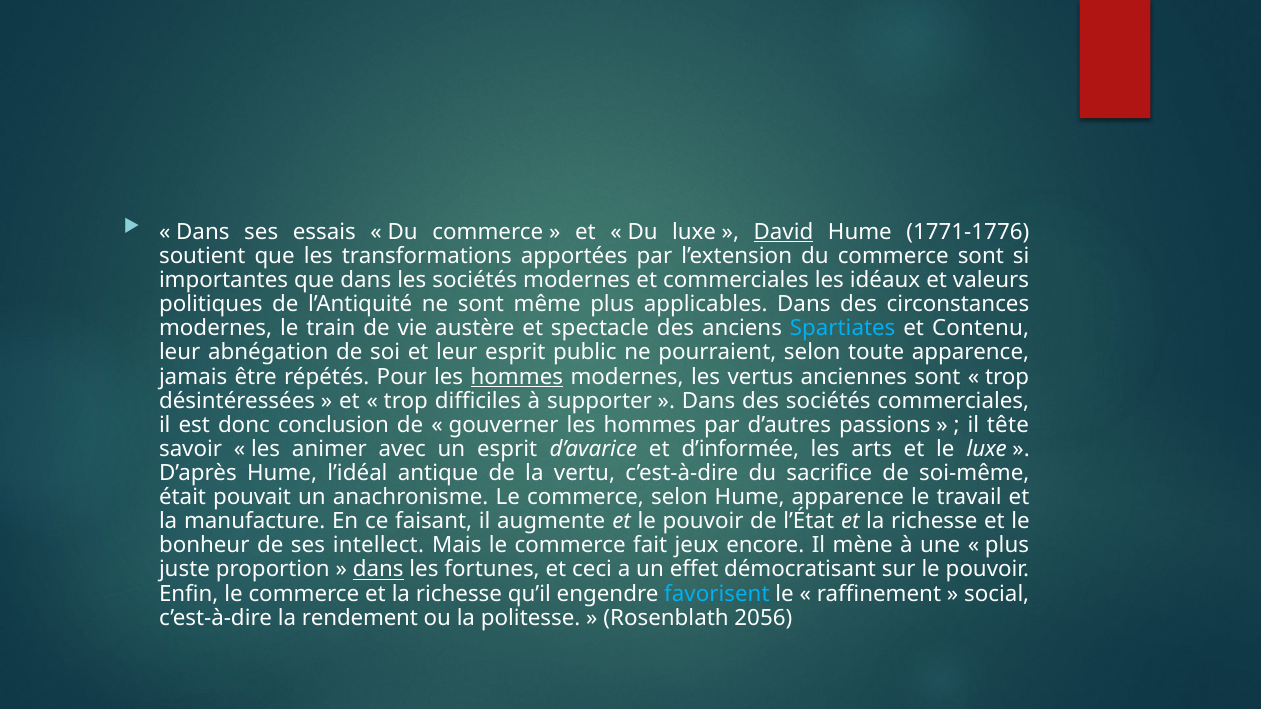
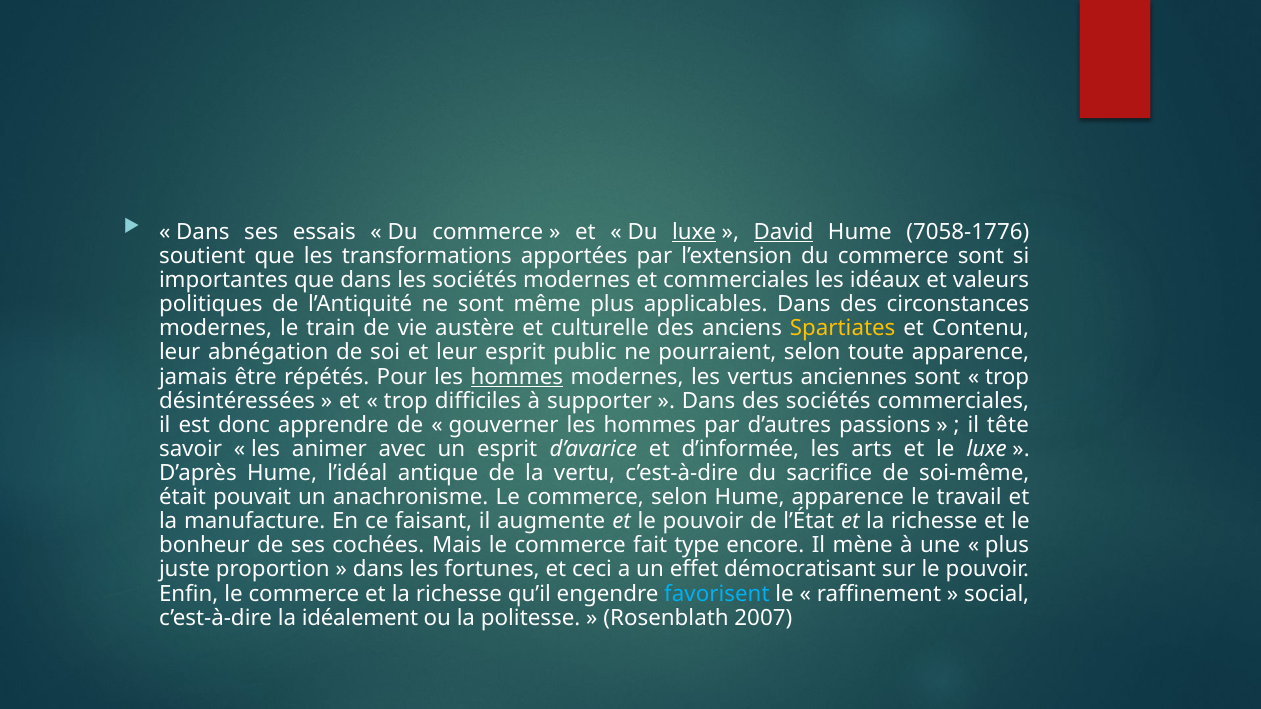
luxe at (694, 232) underline: none -> present
1771-1776: 1771-1776 -> 7058-1776
spectacle: spectacle -> culturelle
Spartiates colour: light blue -> yellow
conclusion: conclusion -> apprendre
intellect: intellect -> cochées
jeux: jeux -> type
dans at (378, 570) underline: present -> none
rendement: rendement -> idéalement
2056: 2056 -> 2007
